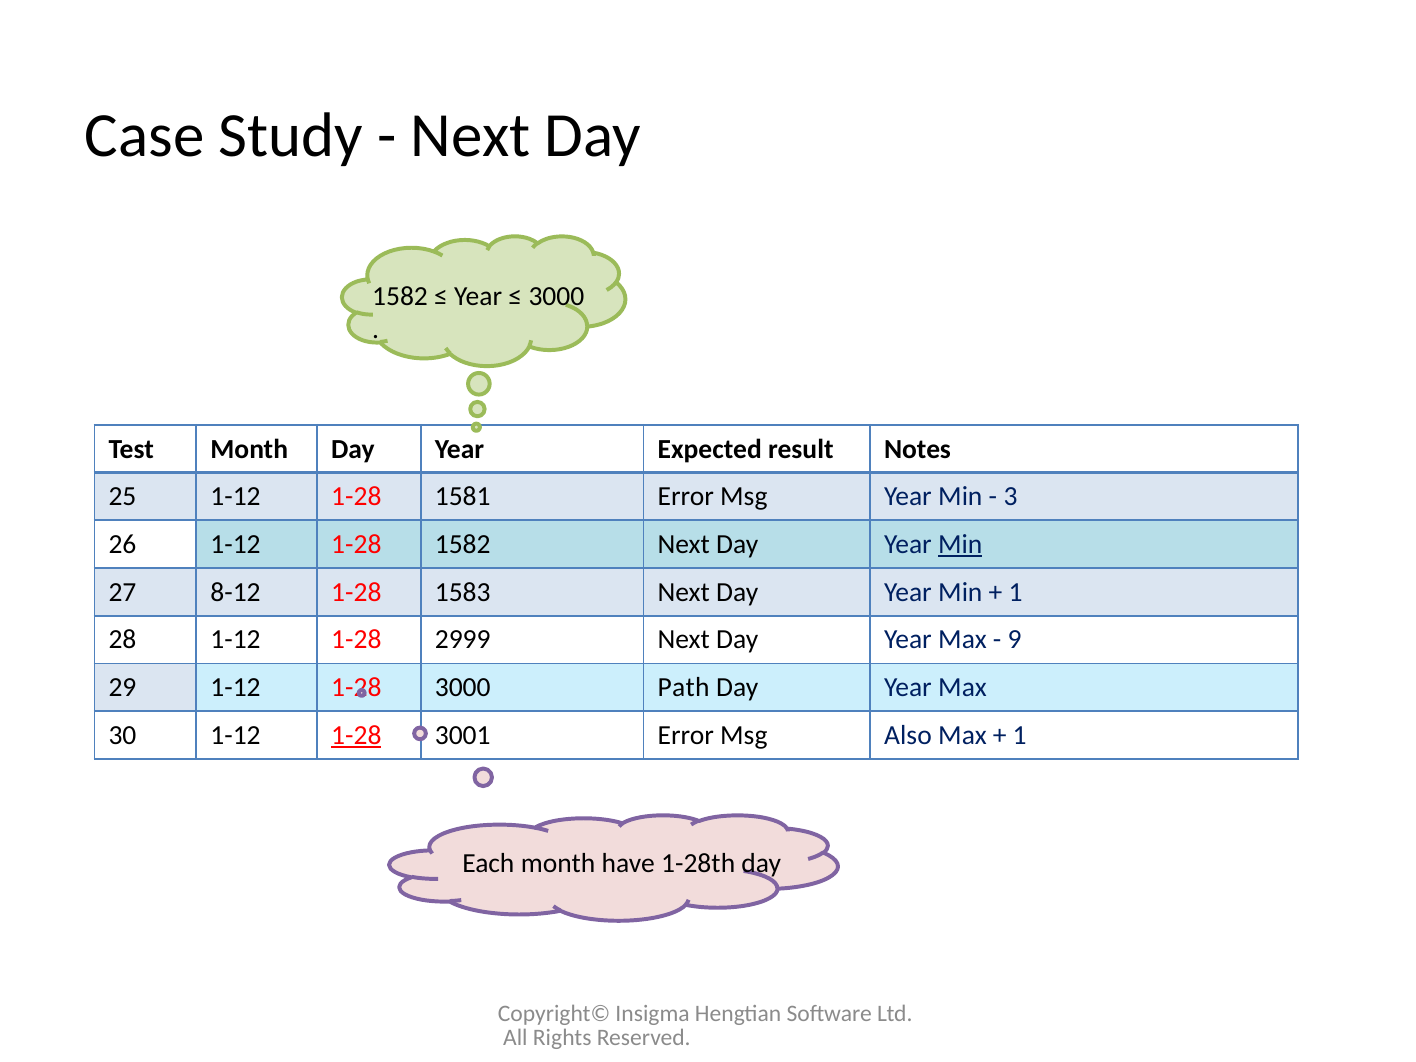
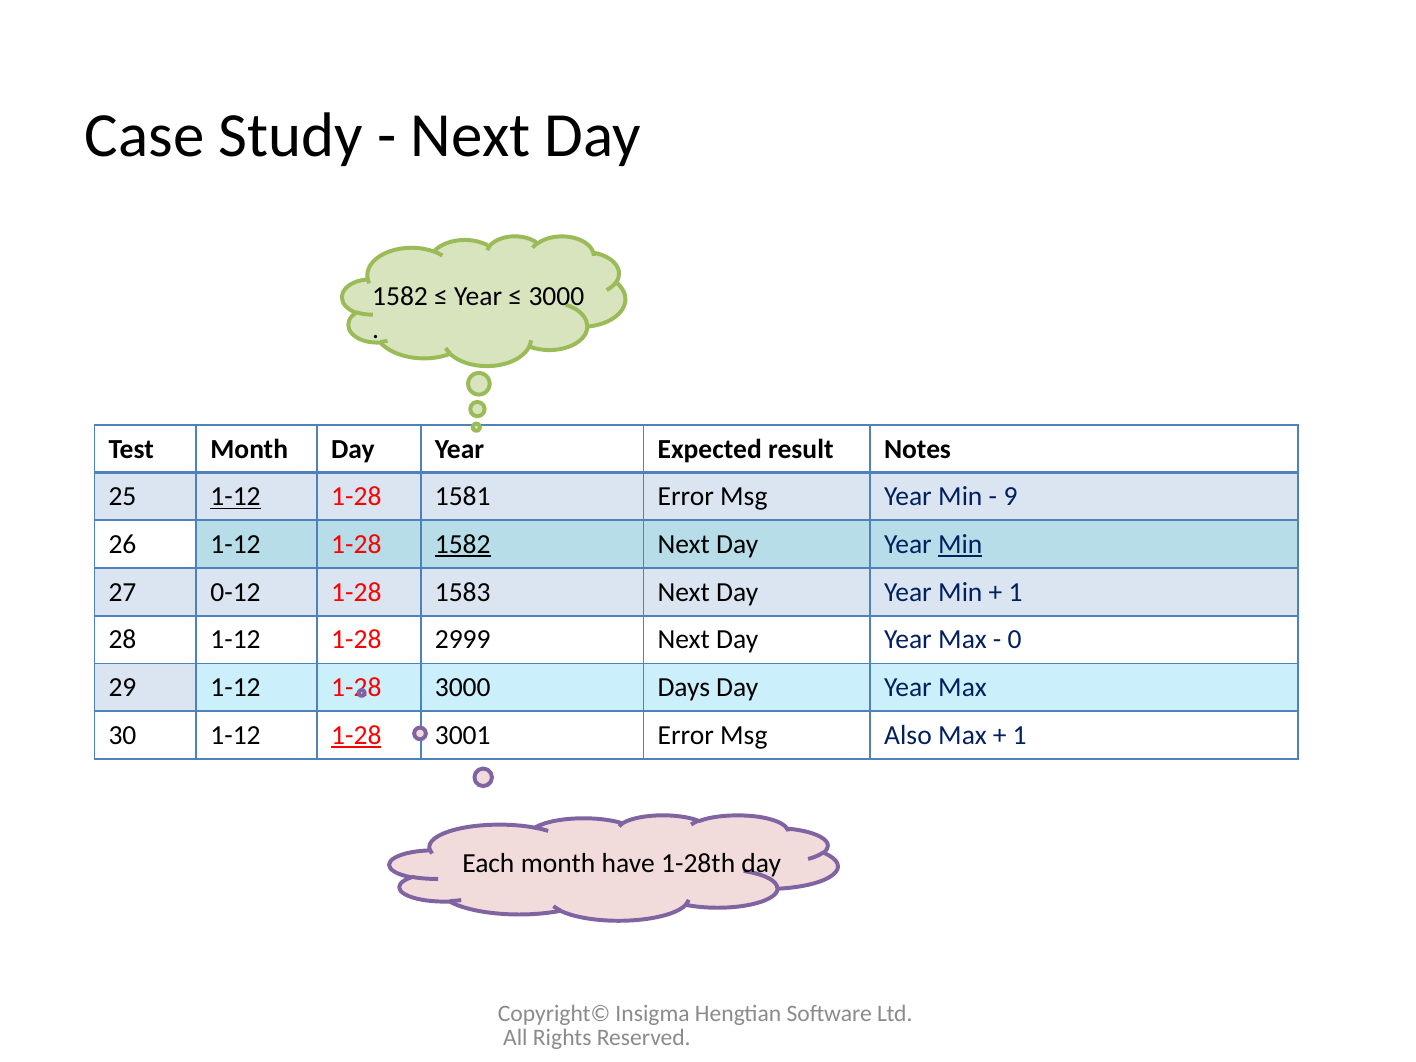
1-12 at (236, 497) underline: none -> present
3: 3 -> 9
1582 at (463, 544) underline: none -> present
8-12: 8-12 -> 0-12
9: 9 -> 0
Path: Path -> Days
